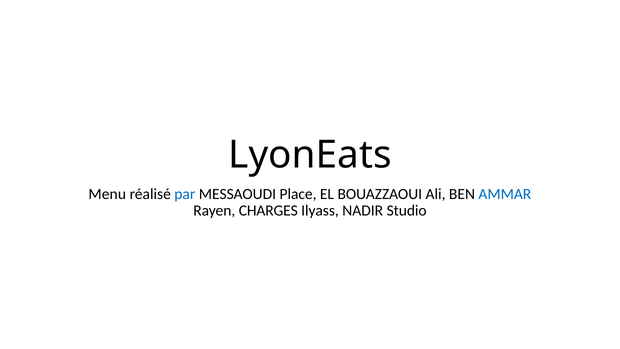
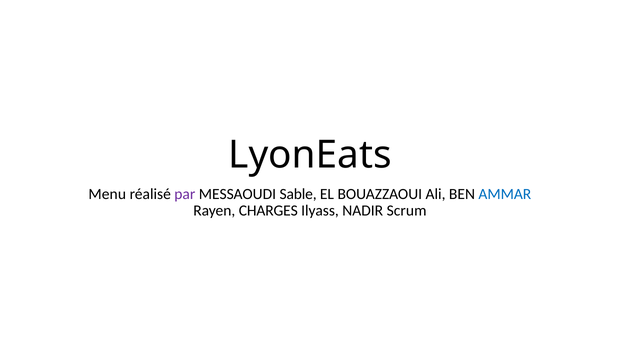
par colour: blue -> purple
Place: Place -> Sable
Studio: Studio -> Scrum
